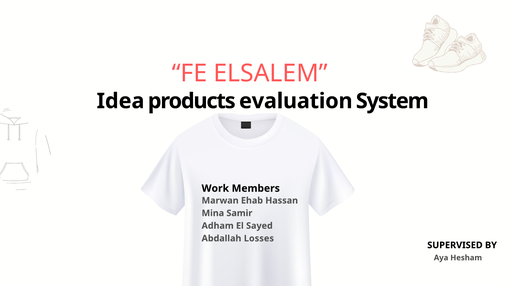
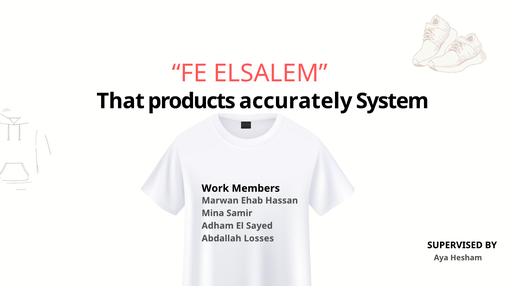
Idea: Idea -> That
evaluation: evaluation -> accurately
